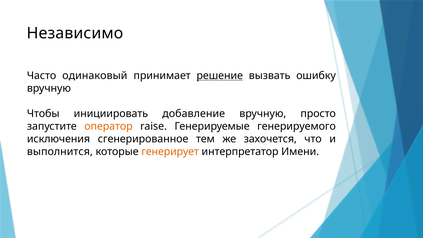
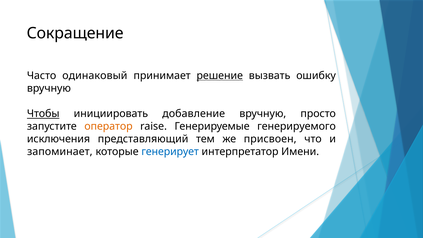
Независимо: Независимо -> Сокращение
Чтобы underline: none -> present
сгенерированное: сгенерированное -> представляющий
захочется: захочется -> присвоен
выполнится: выполнится -> запоминает
генерирует colour: orange -> blue
